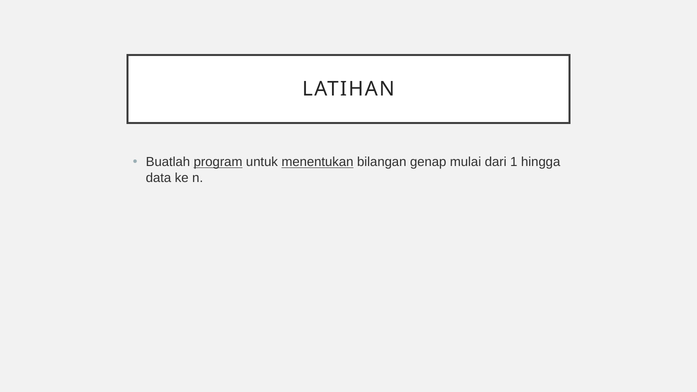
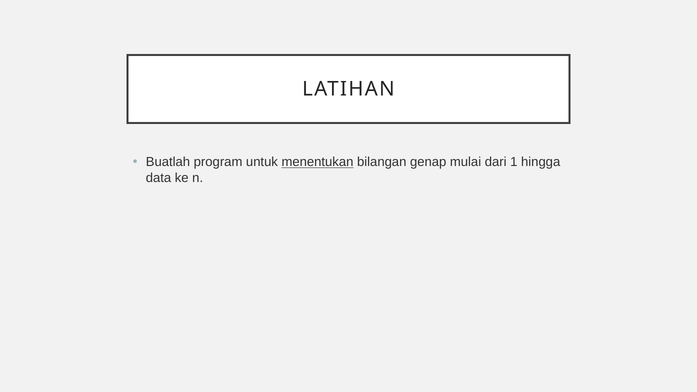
program underline: present -> none
